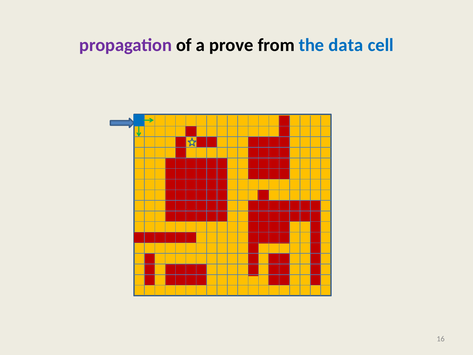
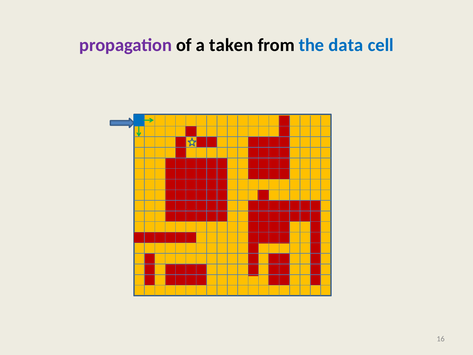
prove: prove -> taken
